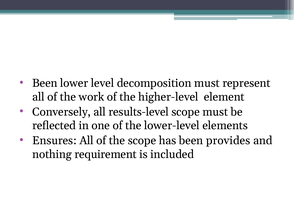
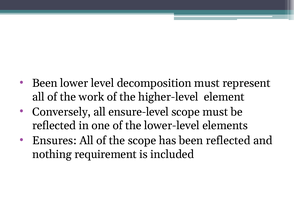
results-level: results-level -> ensure-level
been provides: provides -> reflected
